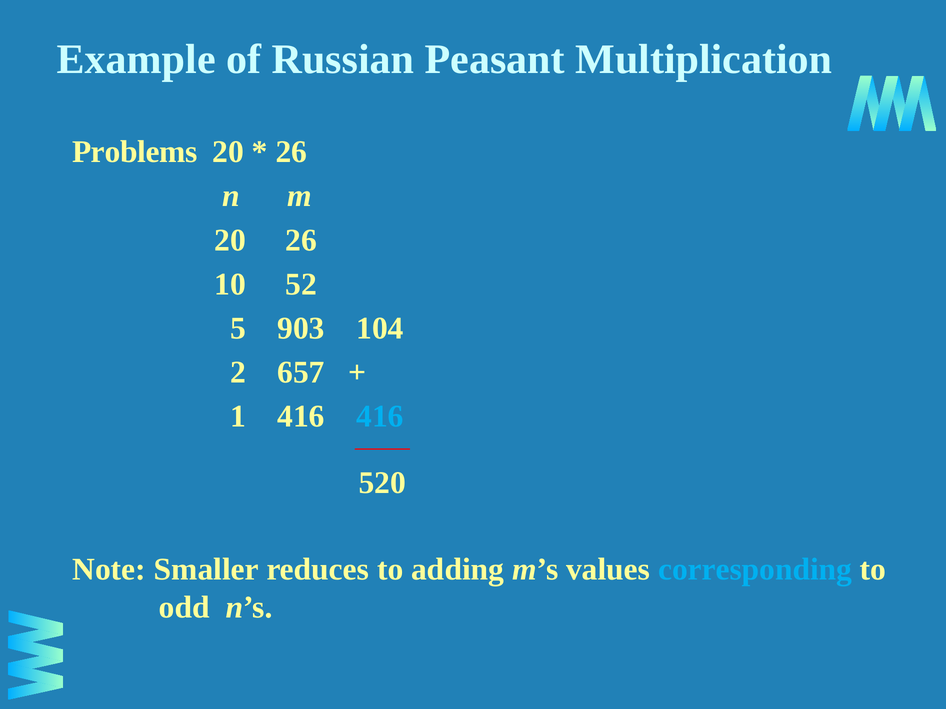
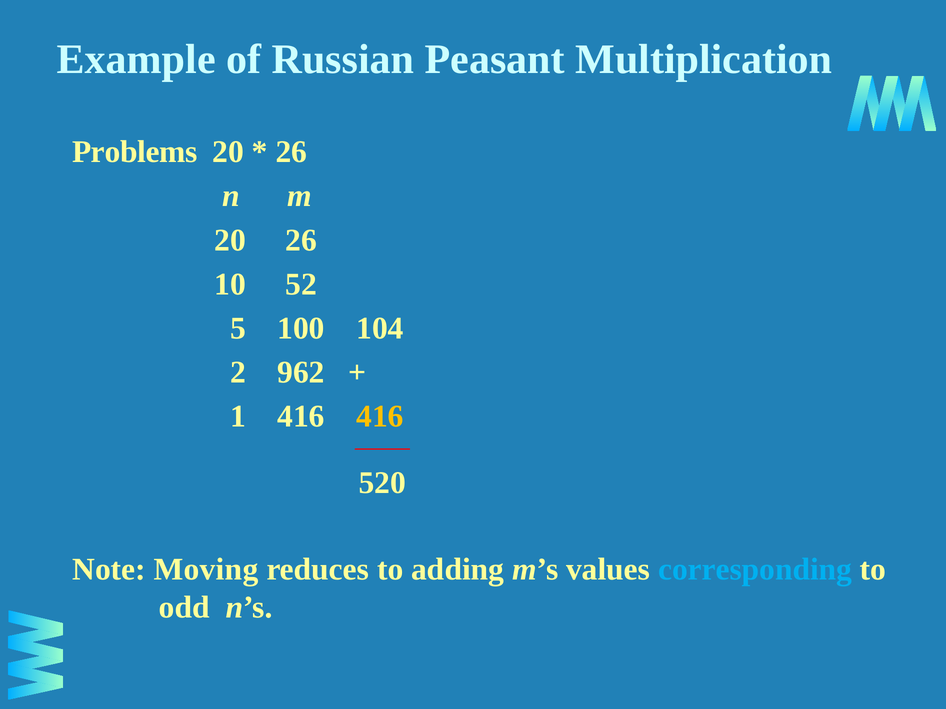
903: 903 -> 100
657: 657 -> 962
416 at (380, 417) colour: light blue -> yellow
Smaller: Smaller -> Moving
